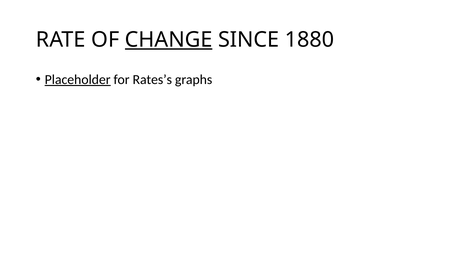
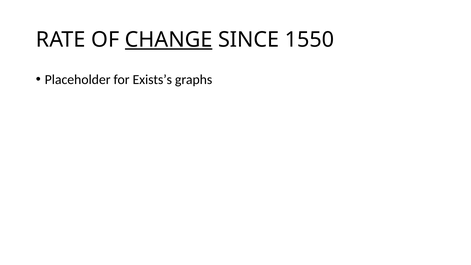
1880: 1880 -> 1550
Placeholder underline: present -> none
Rates’s: Rates’s -> Exists’s
